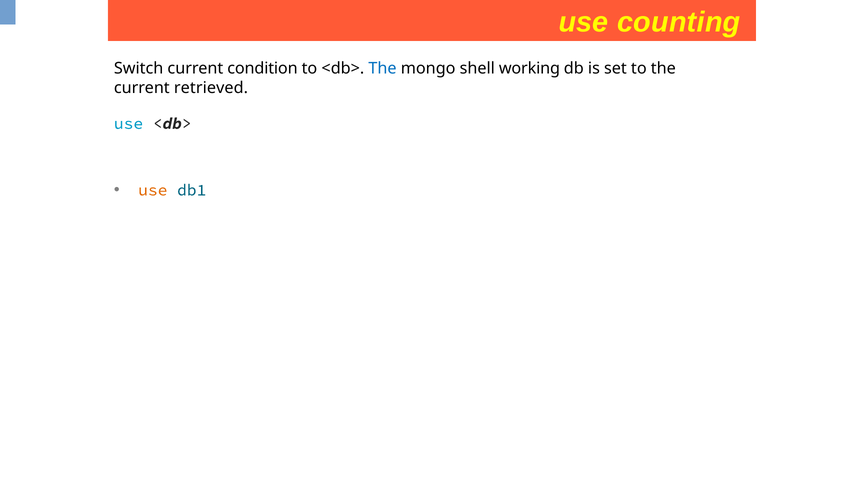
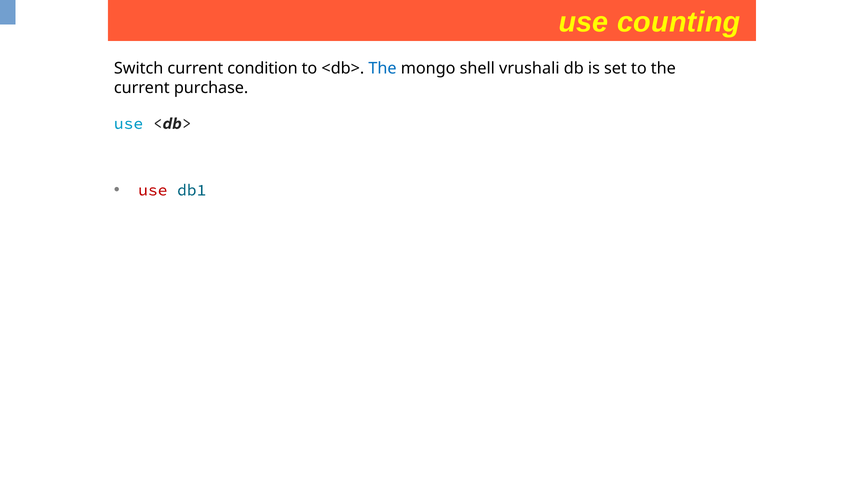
working: working -> vrushali
retrieved: retrieved -> purchase
use at (153, 190) colour: orange -> red
